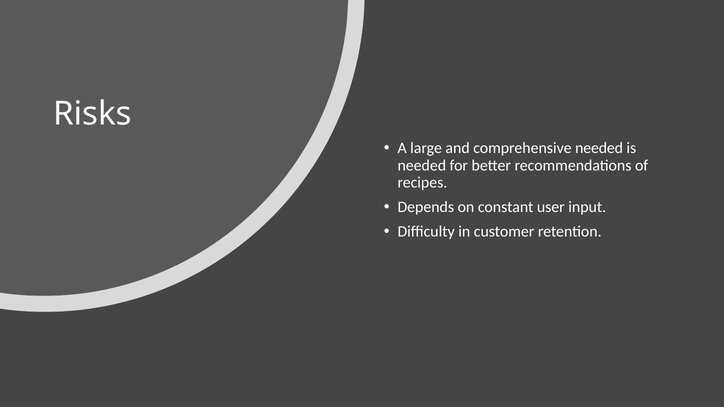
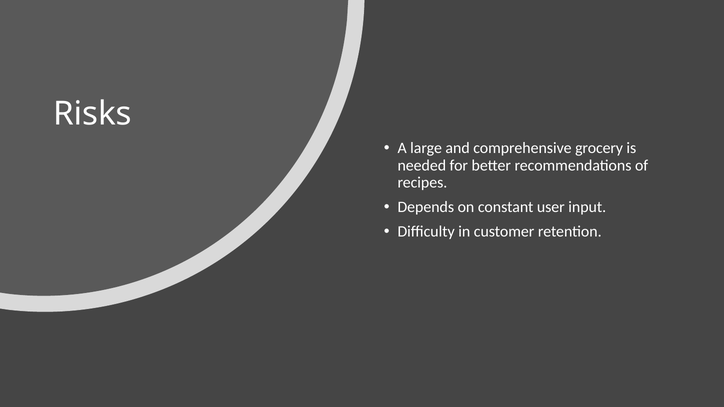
comprehensive needed: needed -> grocery
